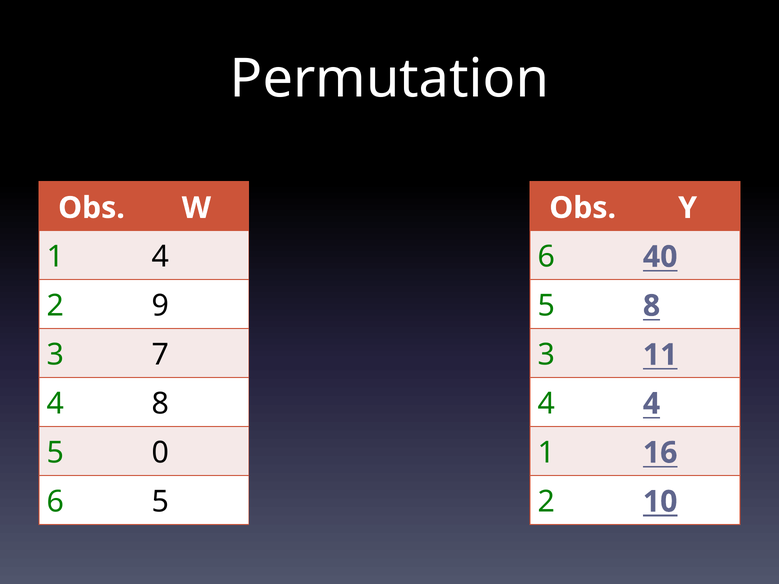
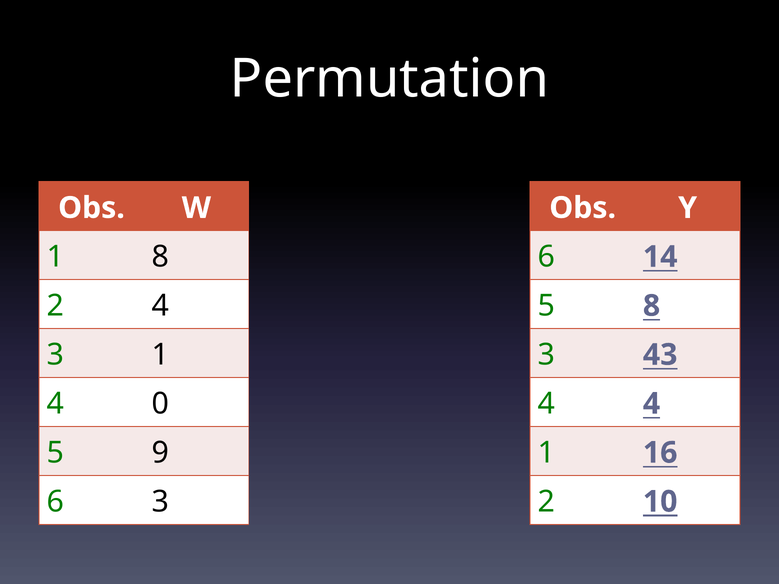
1 4: 4 -> 8
40: 40 -> 14
2 9: 9 -> 4
3 7: 7 -> 1
11: 11 -> 43
4 8: 8 -> 0
0: 0 -> 9
6 5: 5 -> 3
